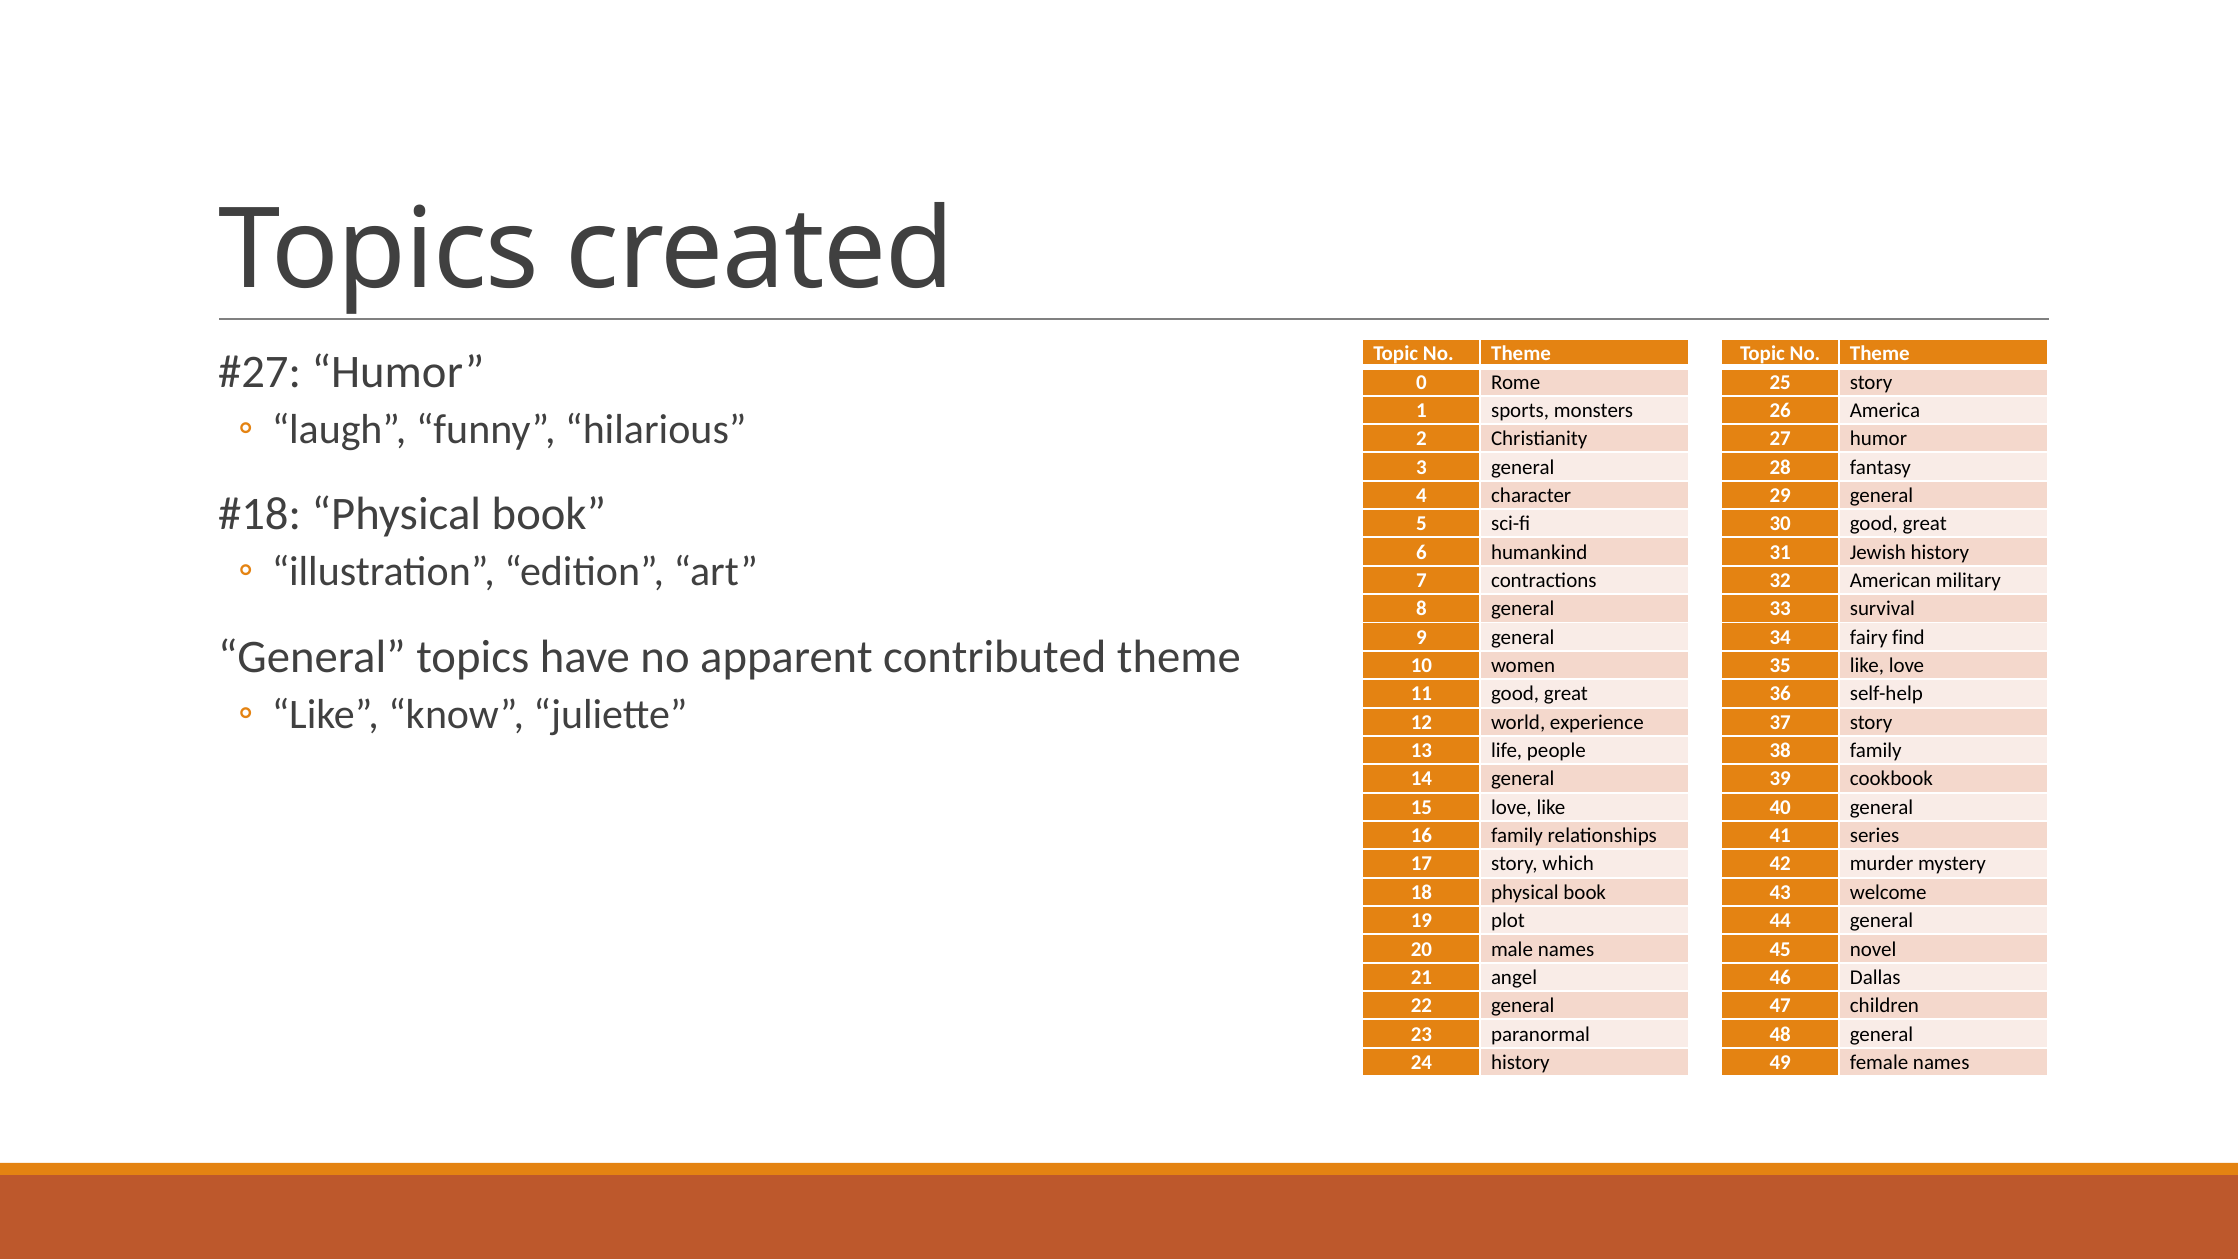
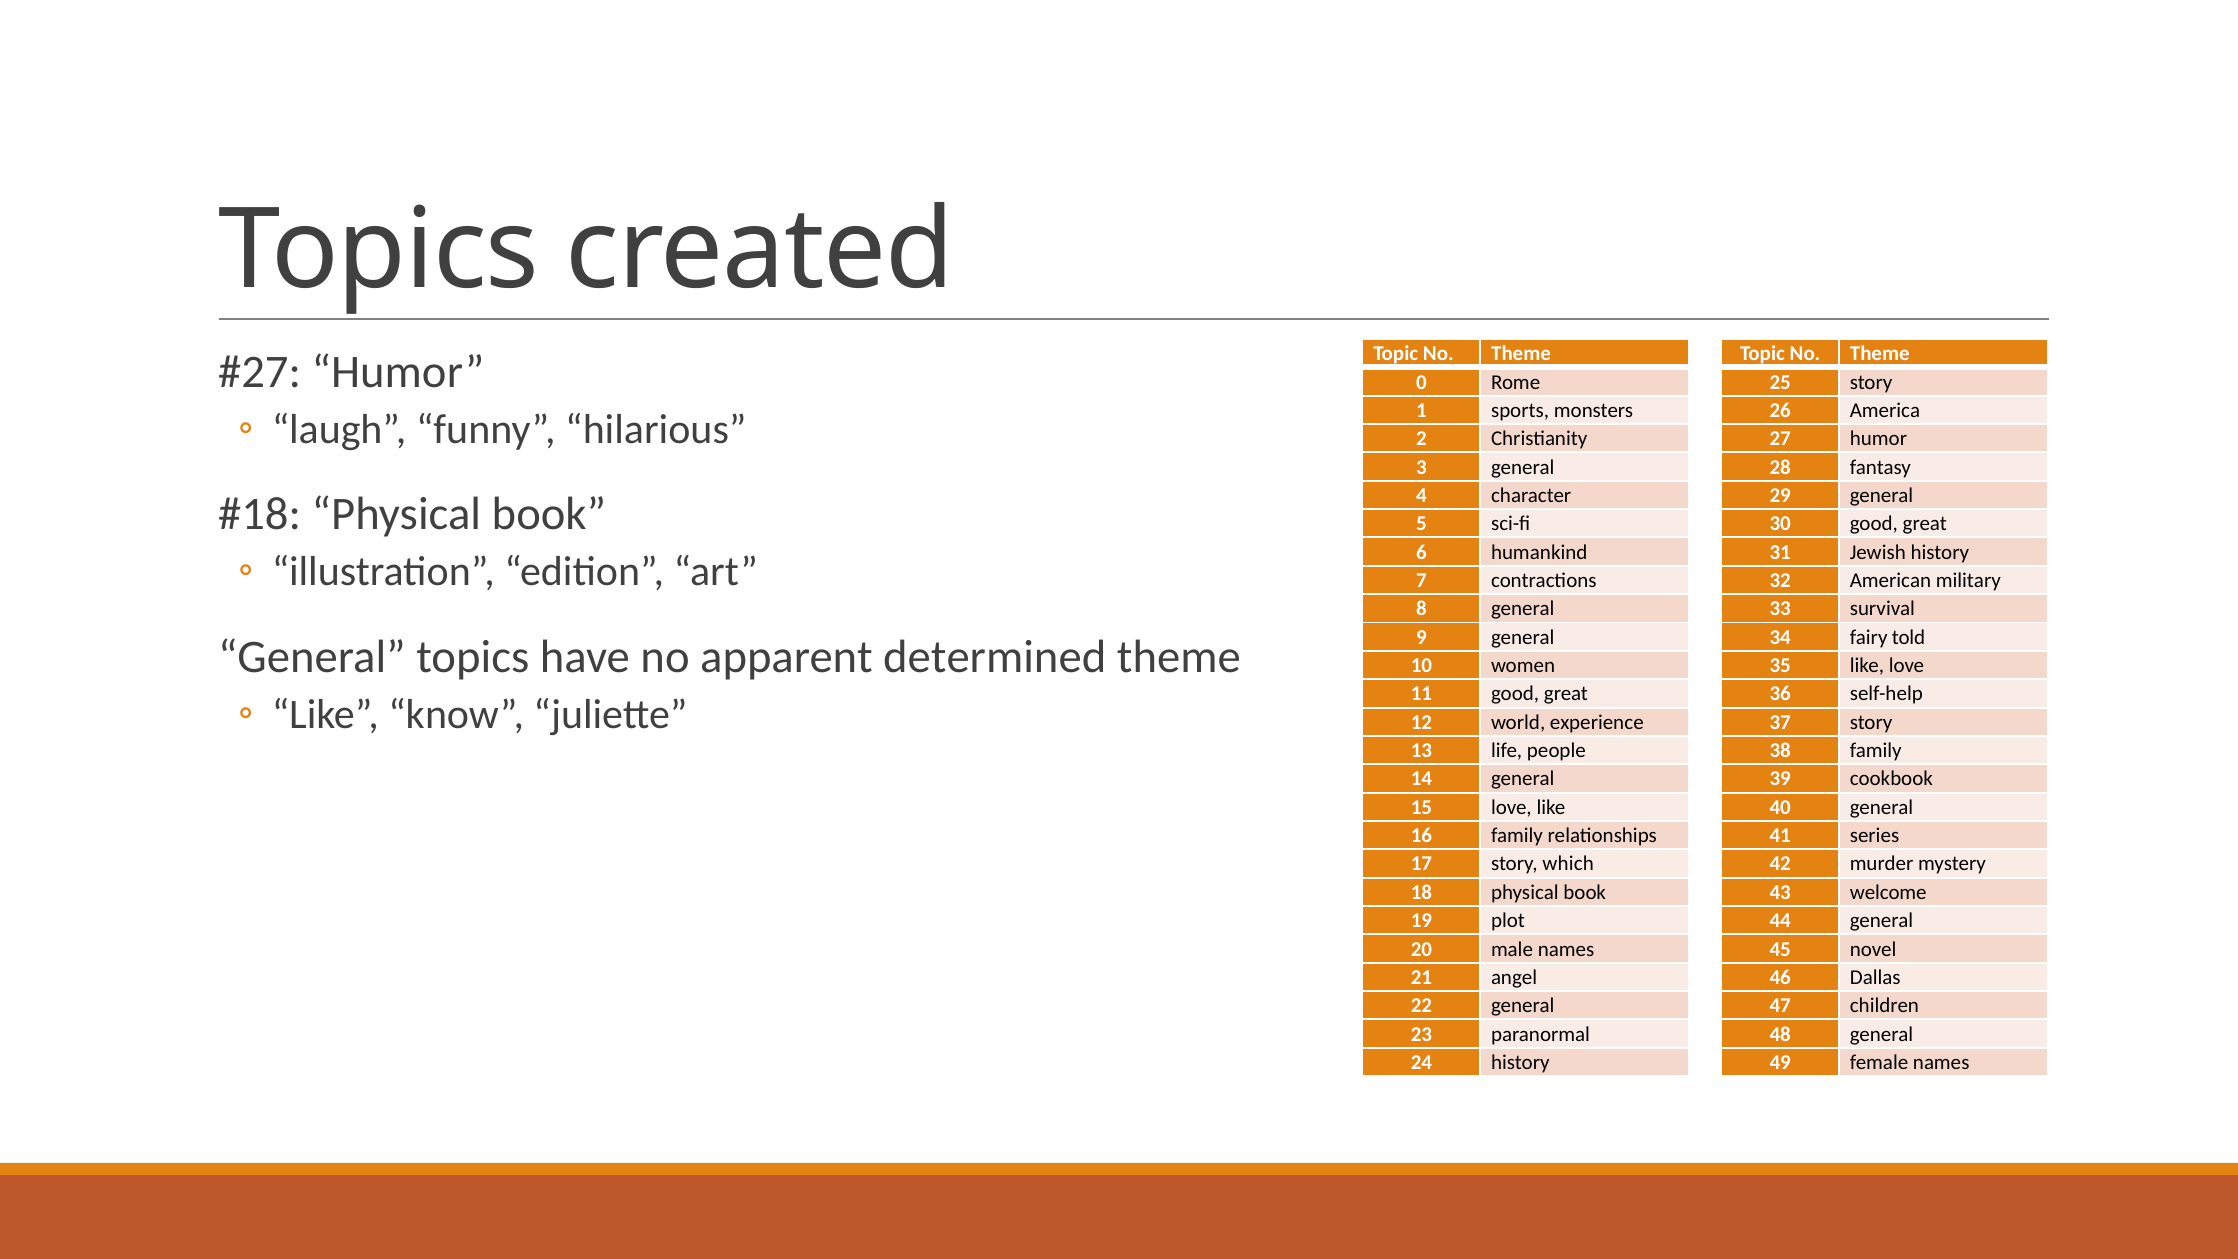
find: find -> told
contributed: contributed -> determined
